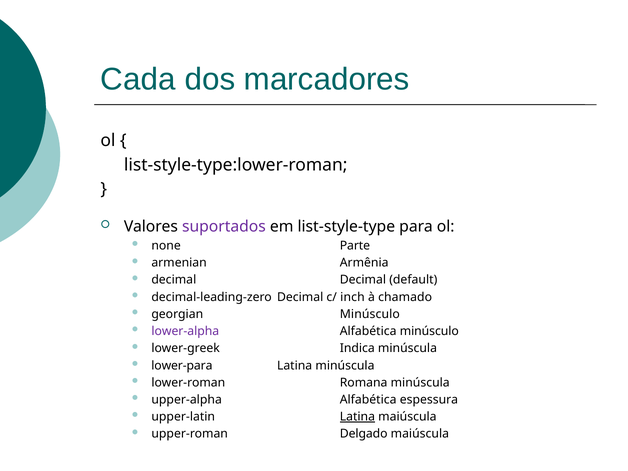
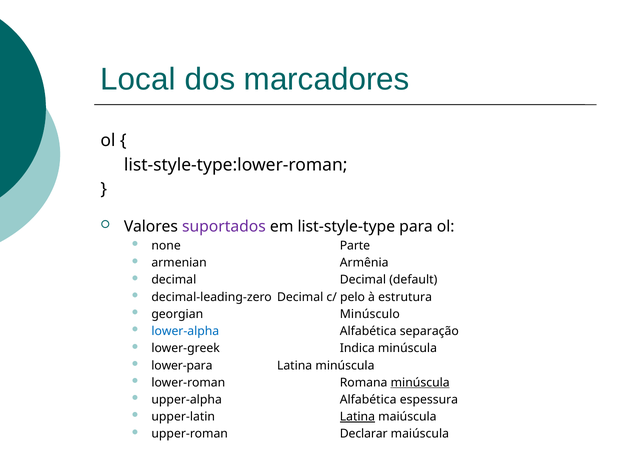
Cada: Cada -> Local
inch: inch -> pelo
chamado: chamado -> estrutura
lower-alpha colour: purple -> blue
Alfabética minúsculo: minúsculo -> separação
minúscula at (420, 383) underline: none -> present
Delgado: Delgado -> Declarar
